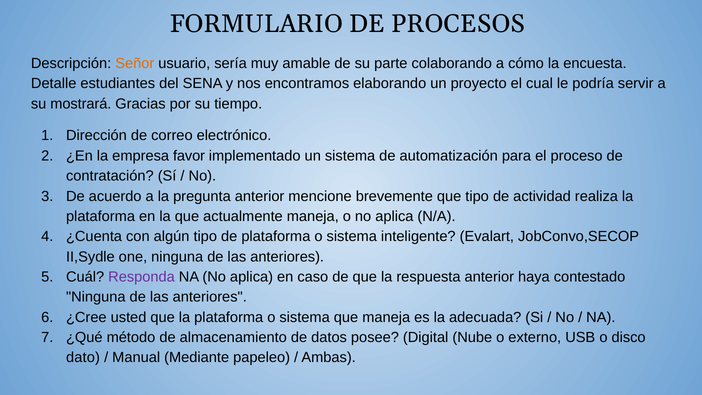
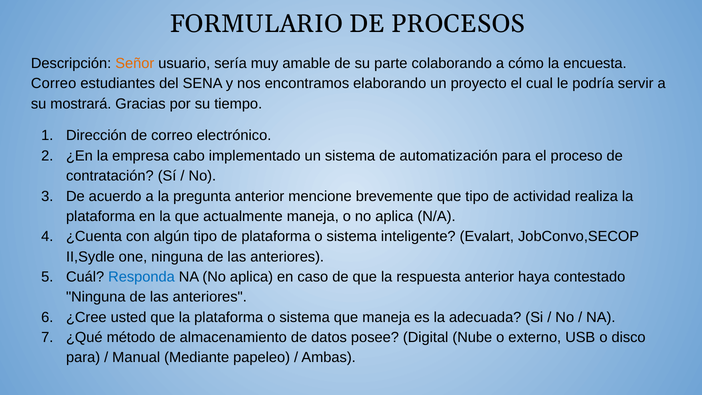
Detalle at (54, 84): Detalle -> Correo
favor: favor -> cabo
Responda colour: purple -> blue
dato at (83, 358): dato -> para
